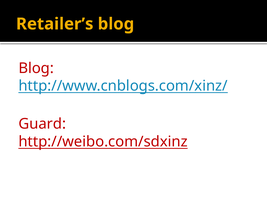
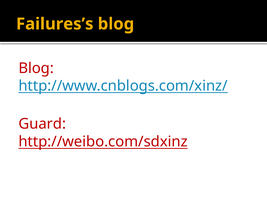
Retailer’s: Retailer’s -> Failures’s
